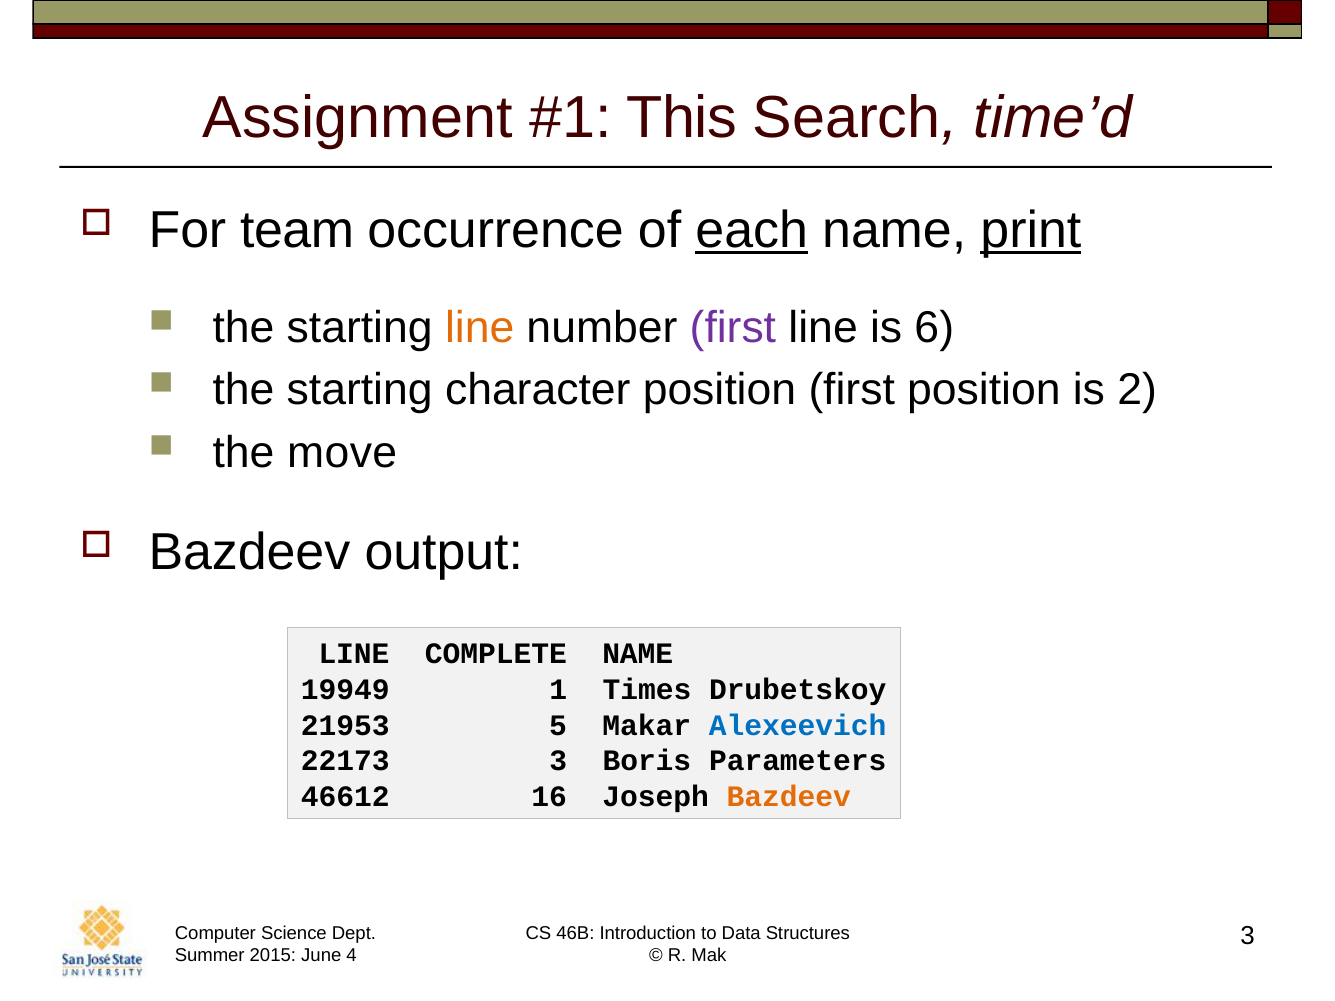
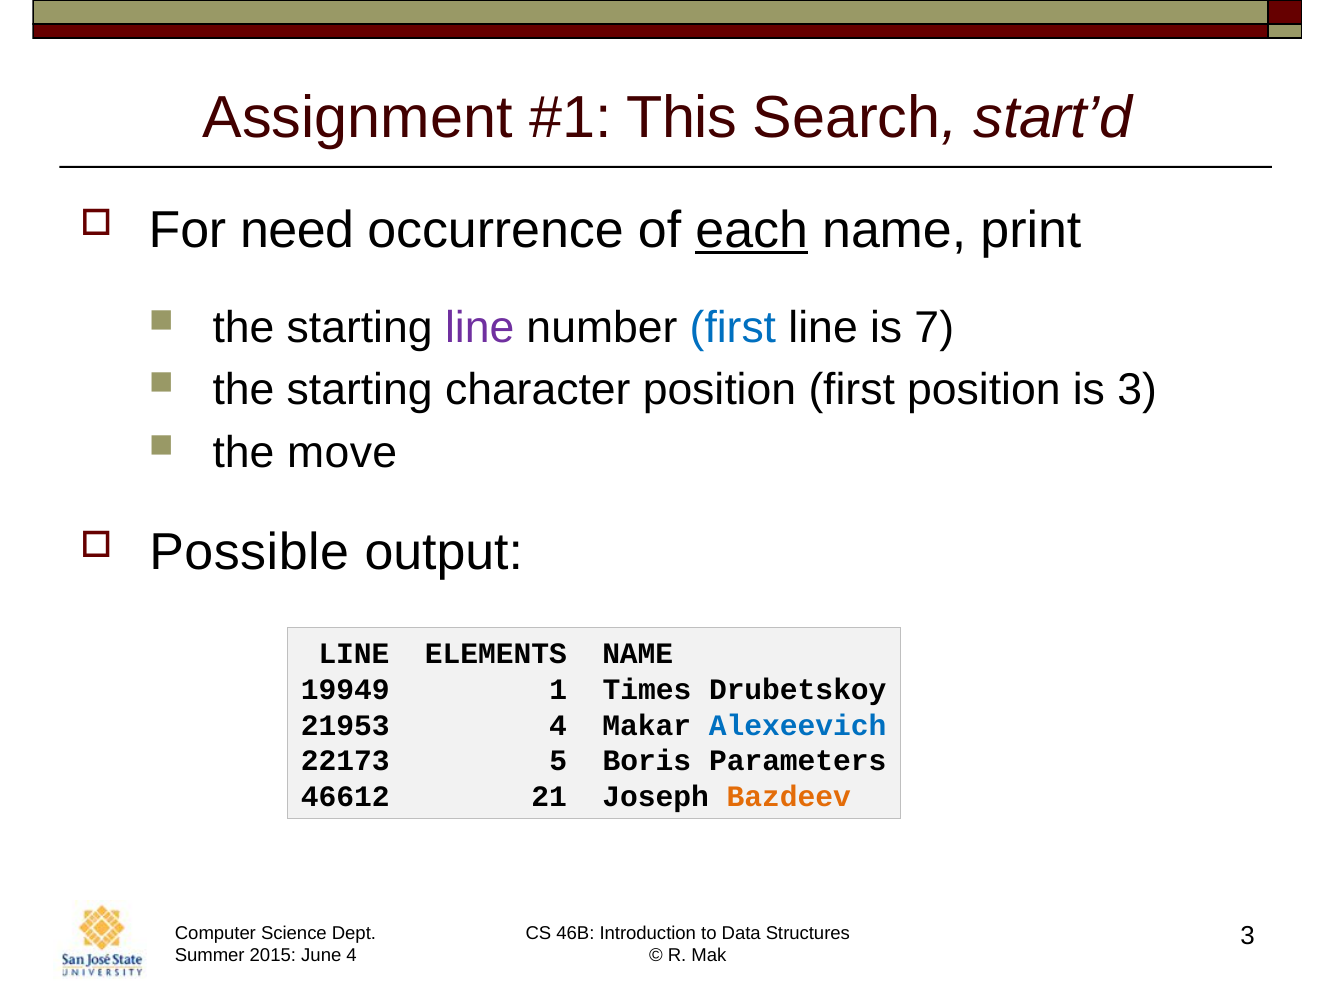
time’d: time’d -> start’d
team: team -> need
print underline: present -> none
line at (480, 328) colour: orange -> purple
first at (733, 328) colour: purple -> blue
6: 6 -> 7
is 2: 2 -> 3
Bazdeev at (249, 552): Bazdeev -> Possible
COMPLETE: COMPLETE -> ELEMENTS
21953 5: 5 -> 4
3 at (558, 761): 3 -> 5
16: 16 -> 21
